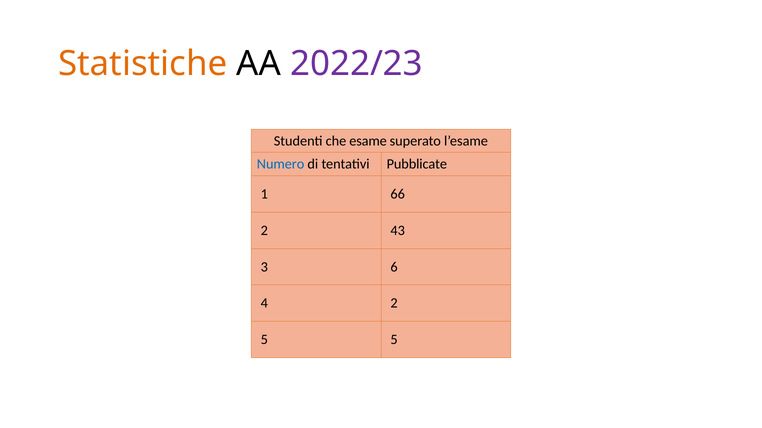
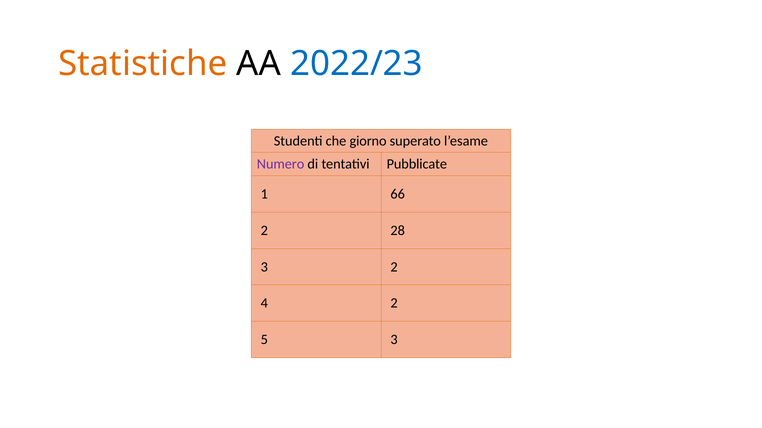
2022/23 colour: purple -> blue
esame: esame -> giorno
Numero colour: blue -> purple
43: 43 -> 28
3 6: 6 -> 2
5 5: 5 -> 3
